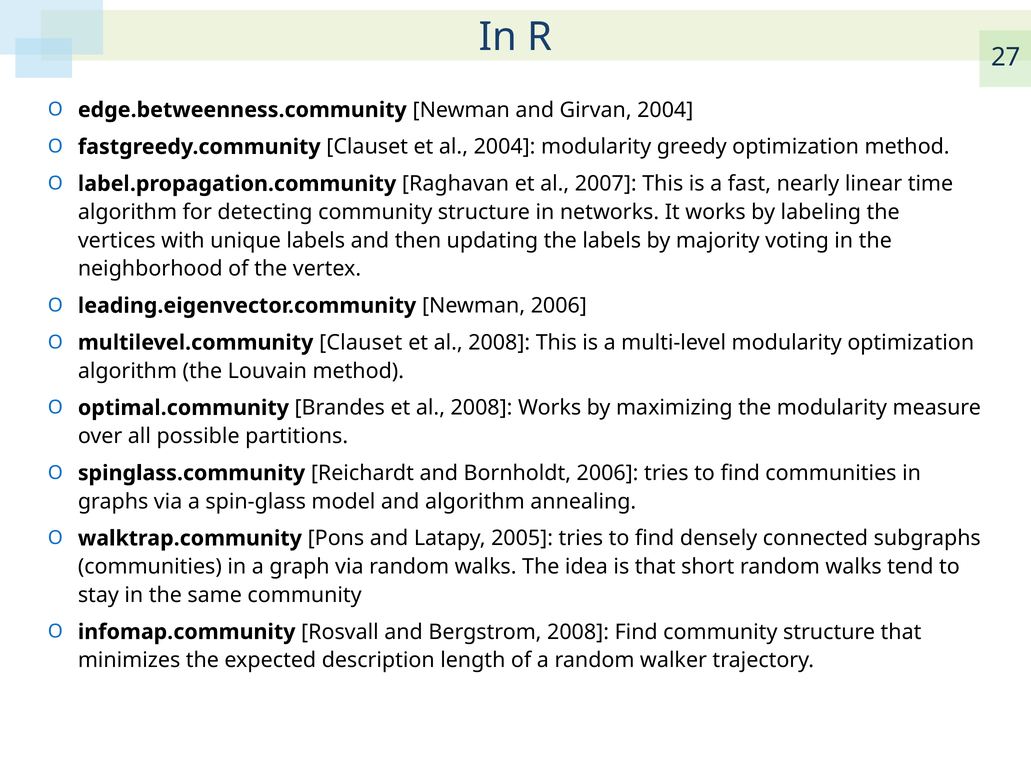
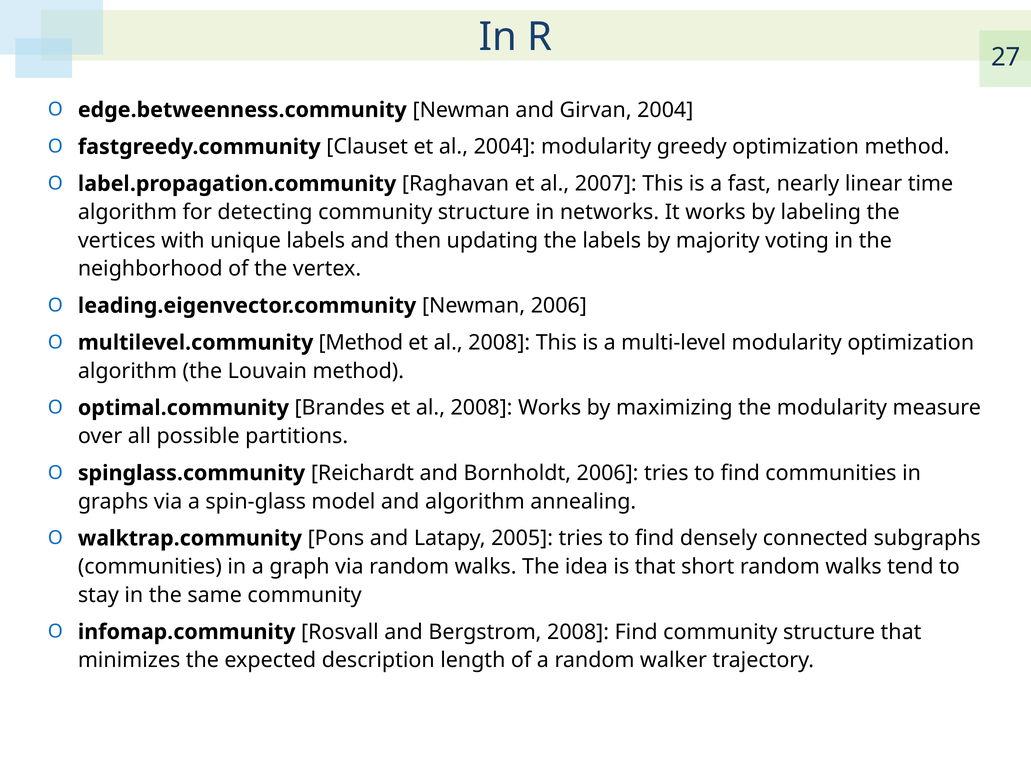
multilevel.community Clauset: Clauset -> Method
